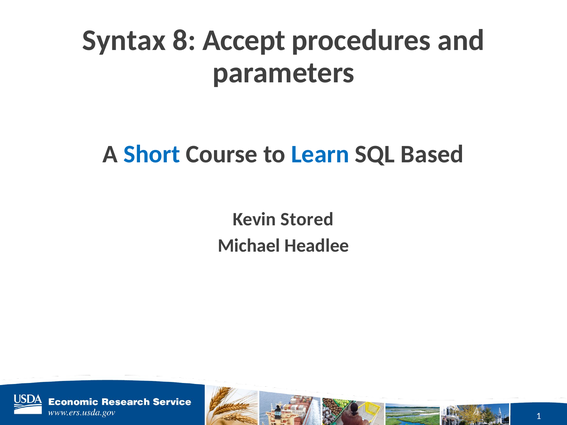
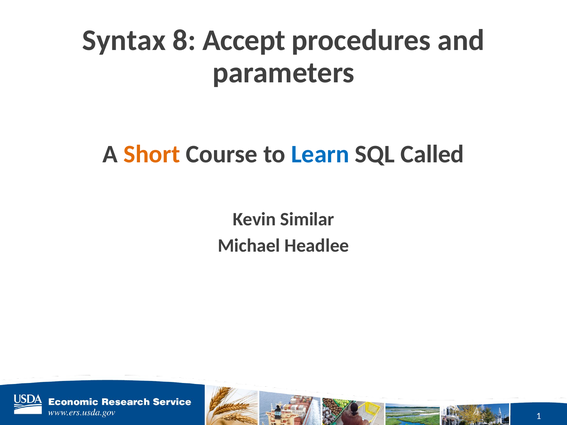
Short colour: blue -> orange
Based: Based -> Called
Stored: Stored -> Similar
